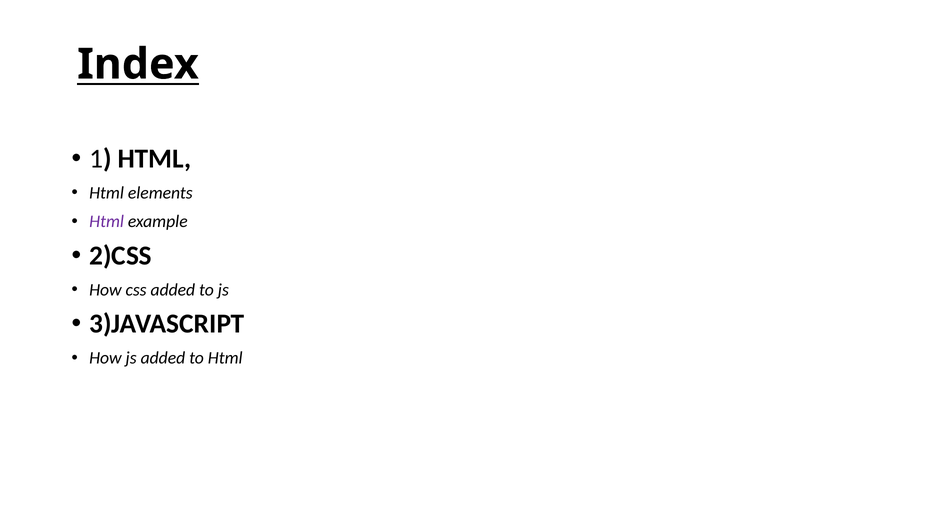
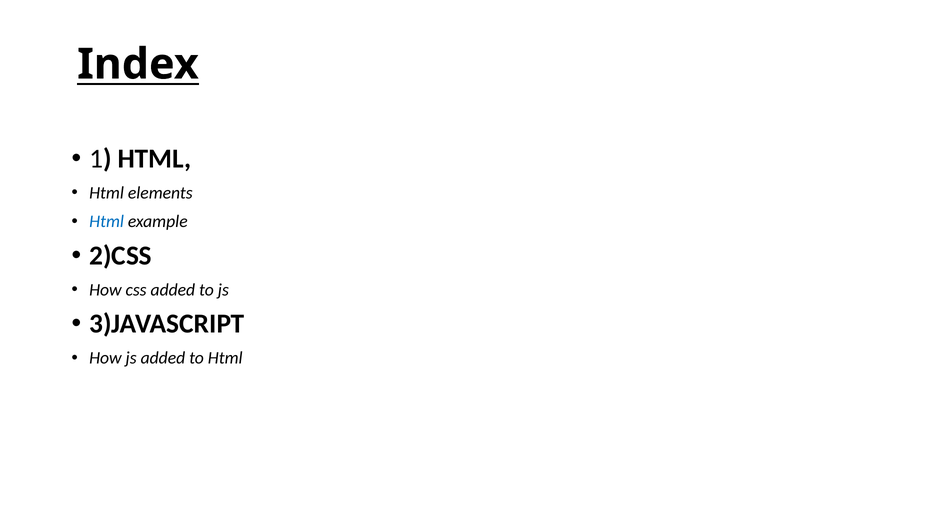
Html at (107, 222) colour: purple -> blue
